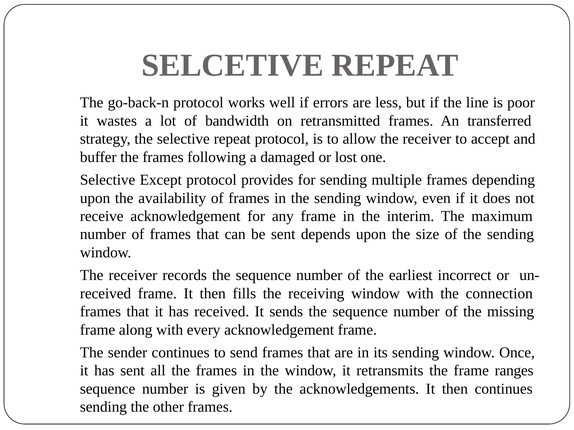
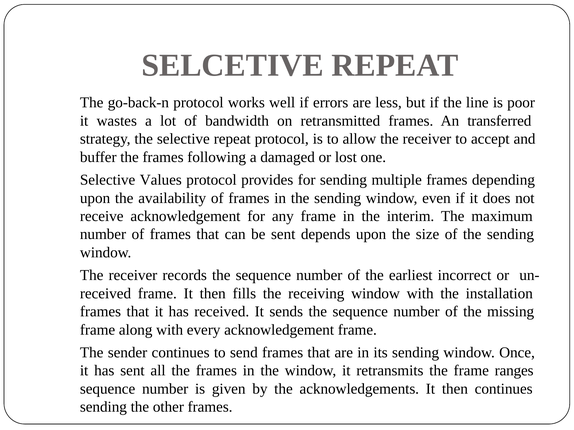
Except: Except -> Values
connection: connection -> installation
